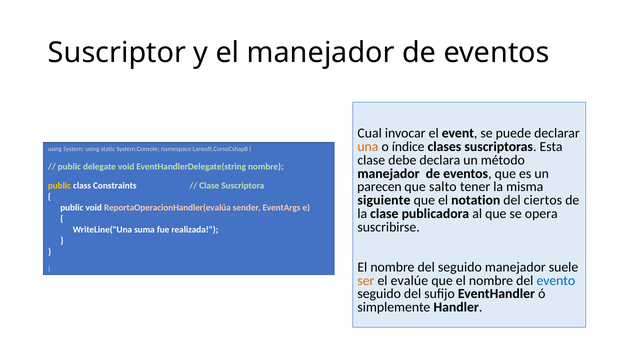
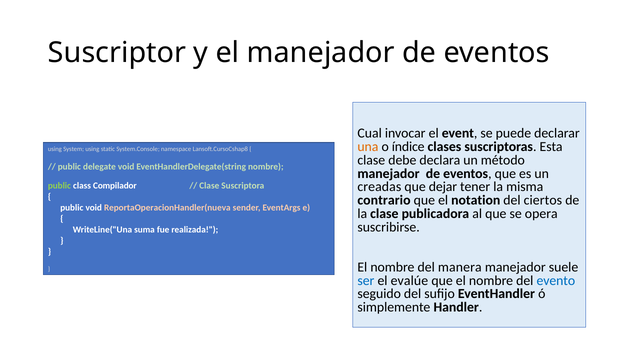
parecen: parecen -> creadas
salto: salto -> dejar
public at (59, 186) colour: yellow -> light green
Constraints: Constraints -> Compilador
siguiente: siguiente -> contrario
ReportaOperacionHandler(evalúa: ReportaOperacionHandler(evalúa -> ReportaOperacionHandler(nueva
del seguido: seguido -> manera
ser colour: orange -> blue
